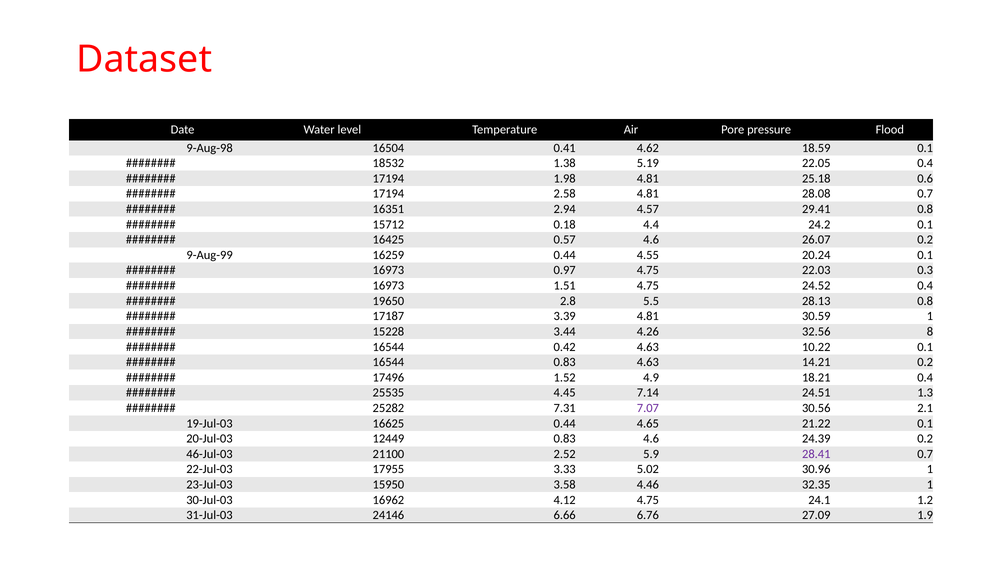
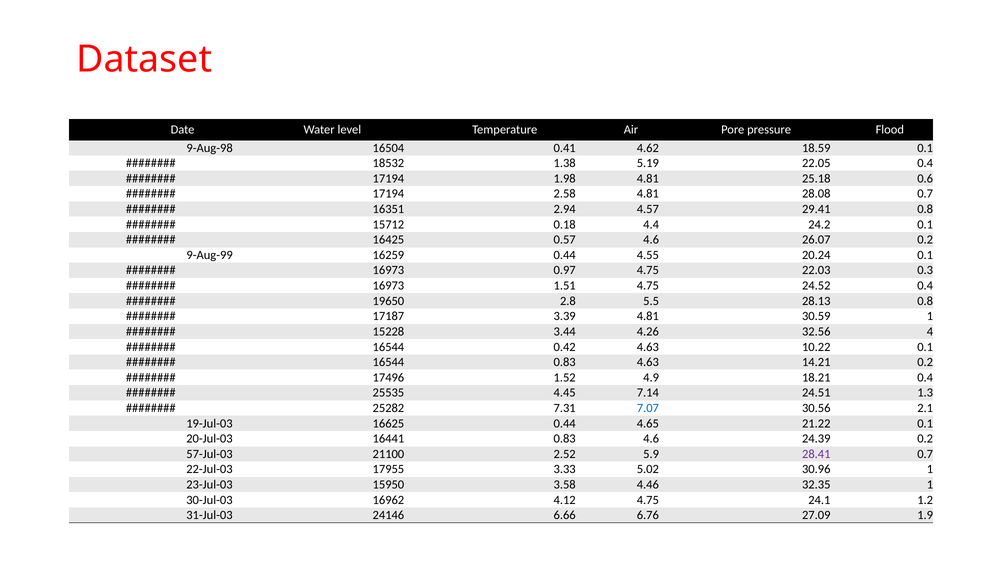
8: 8 -> 4
7.07 colour: purple -> blue
12449: 12449 -> 16441
46-Jul-03: 46-Jul-03 -> 57-Jul-03
